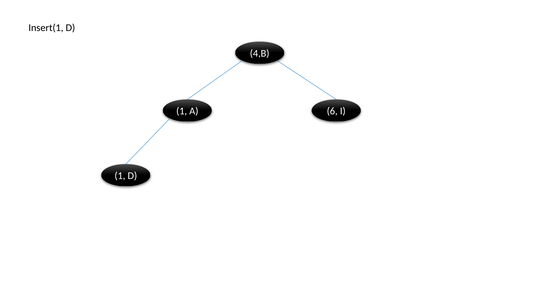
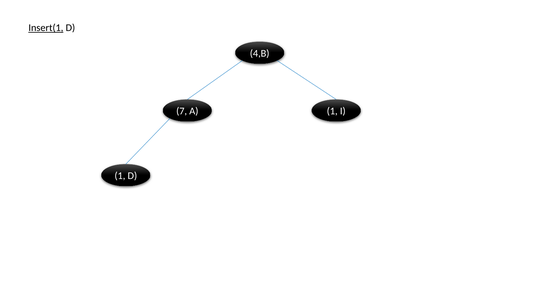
Insert(1 underline: none -> present
1 at (182, 111): 1 -> 7
A 6: 6 -> 1
